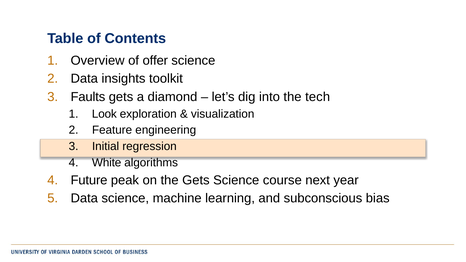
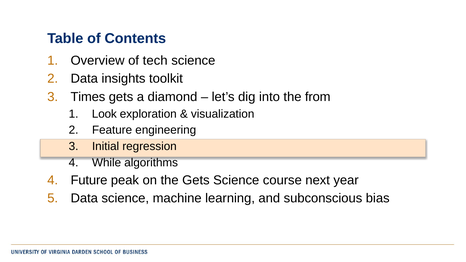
offer: offer -> tech
Faults: Faults -> Times
tech: tech -> from
White: White -> While
